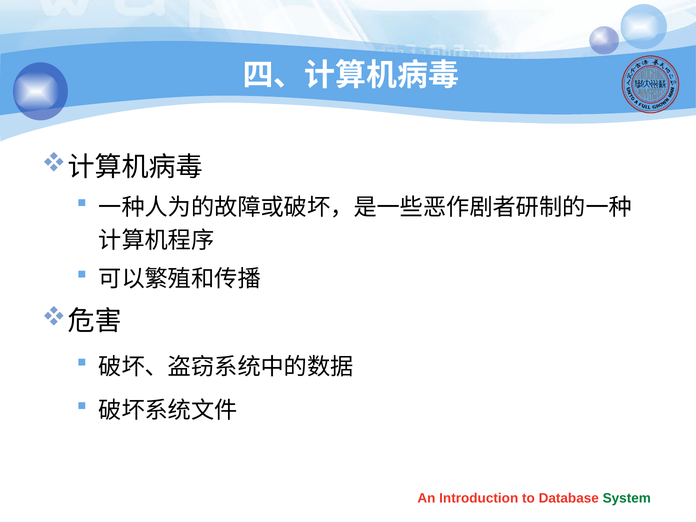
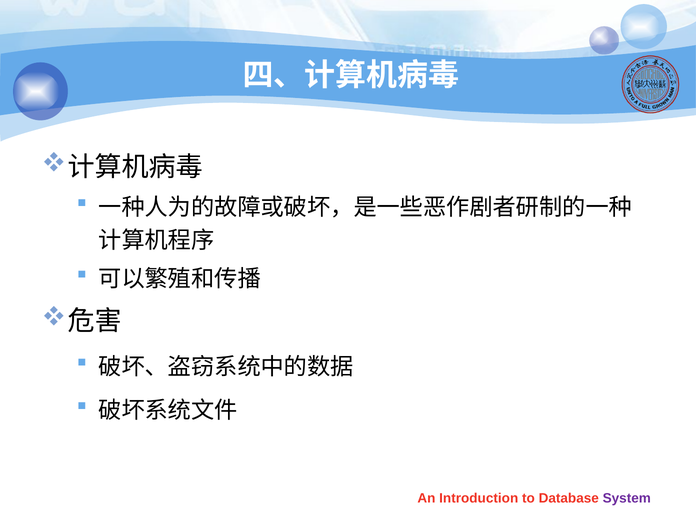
System colour: green -> purple
